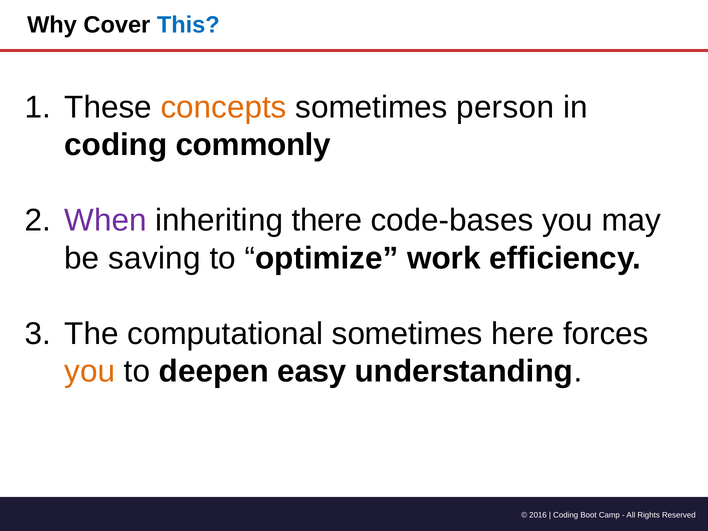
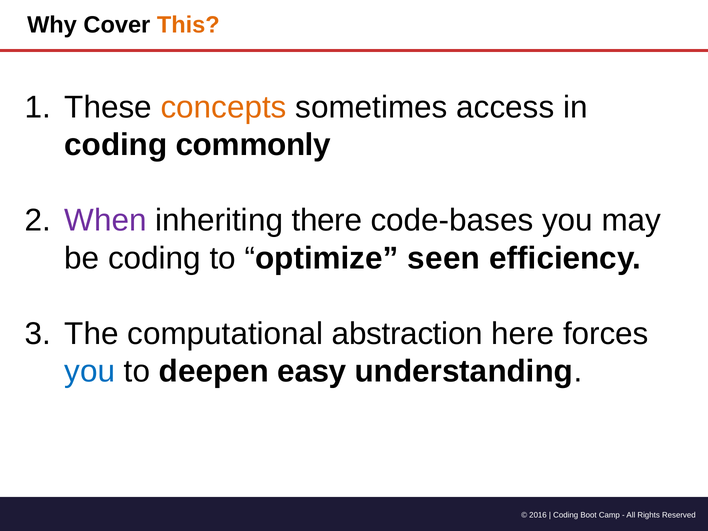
This colour: blue -> orange
person: person -> access
be saving: saving -> coding
work: work -> seen
computational sometimes: sometimes -> abstraction
you at (90, 372) colour: orange -> blue
